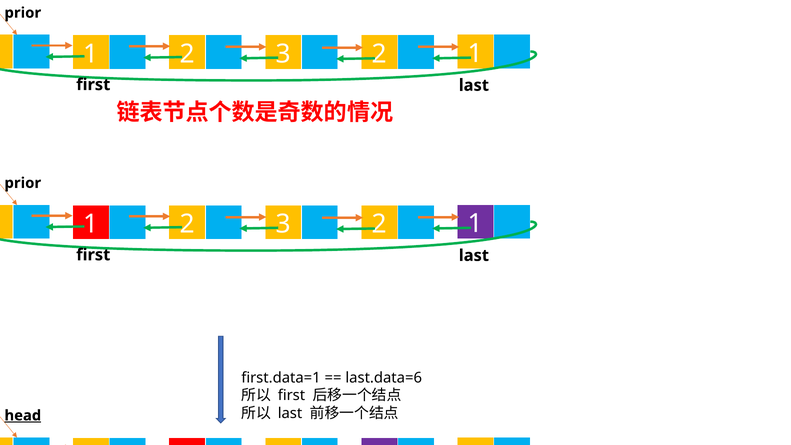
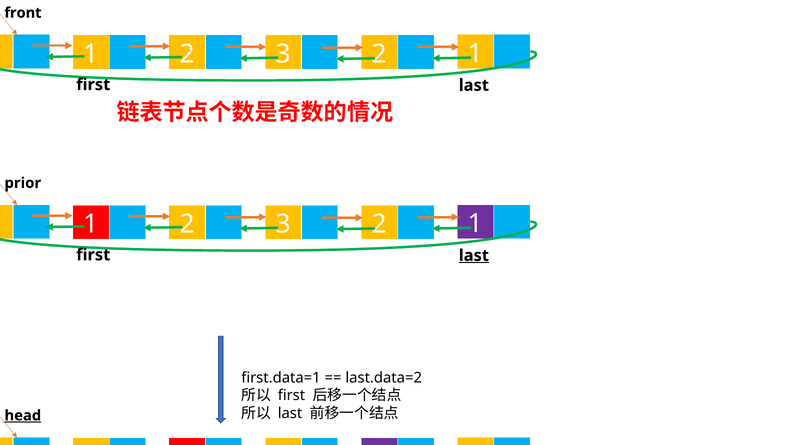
prior at (23, 13): prior -> front
last at (474, 255) underline: none -> present
last.data=6: last.data=6 -> last.data=2
